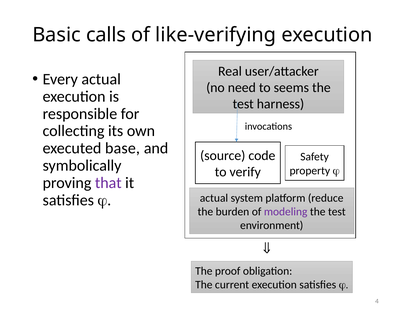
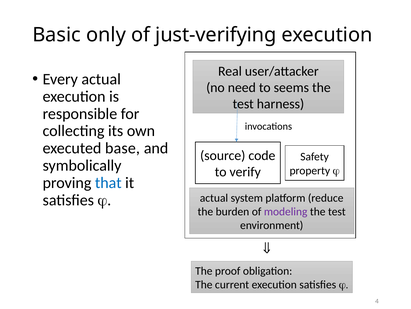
calls: calls -> only
like-verifying: like-verifying -> just-verifying
that colour: purple -> blue
